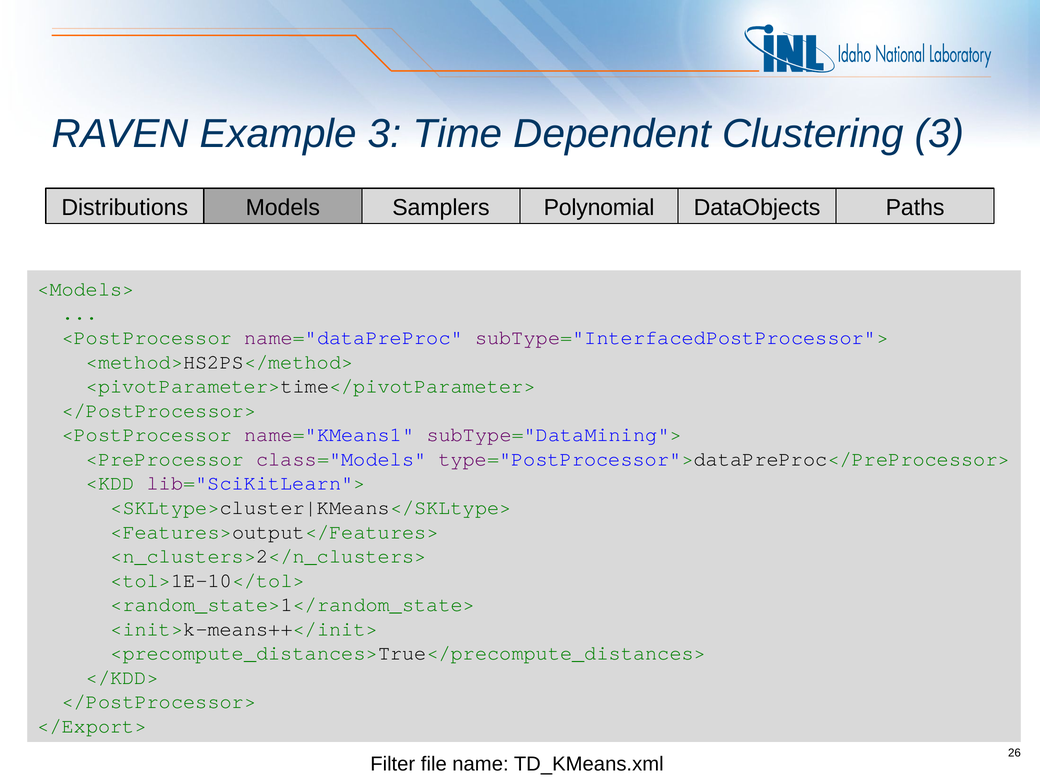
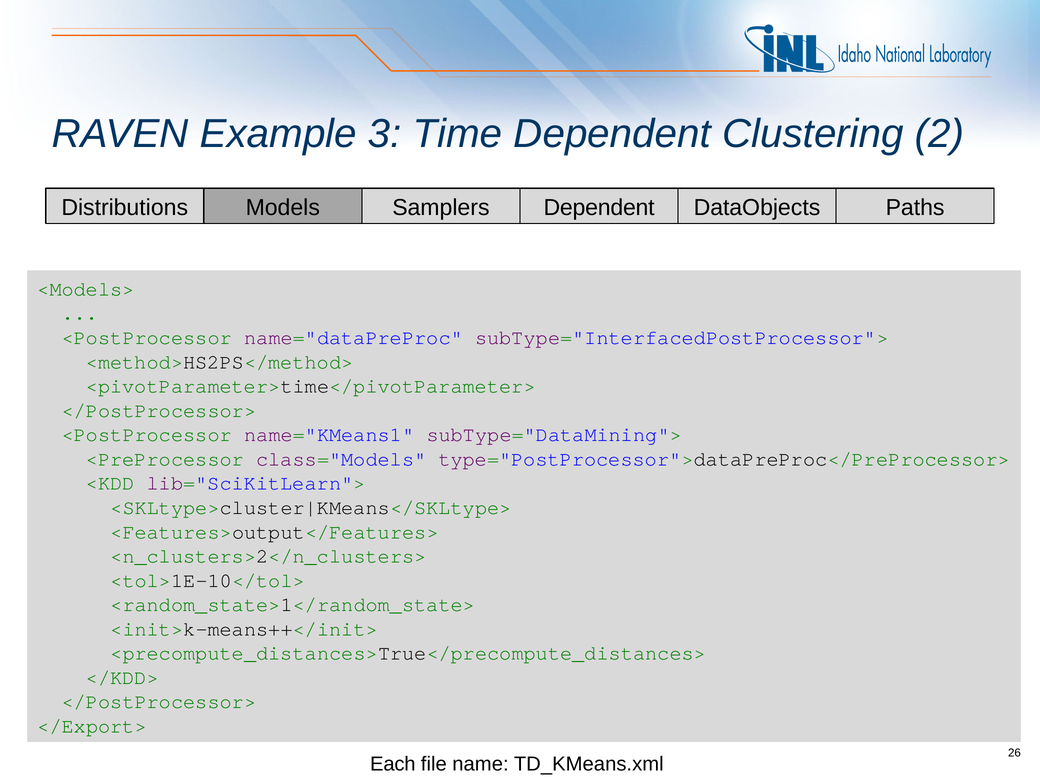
Clustering 3: 3 -> 2
Models Polynomial: Polynomial -> Dependent
Filter: Filter -> Each
